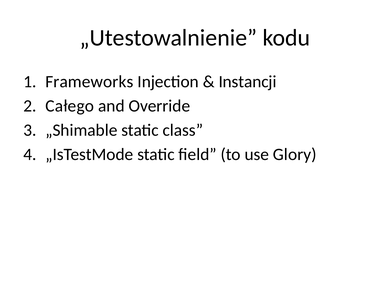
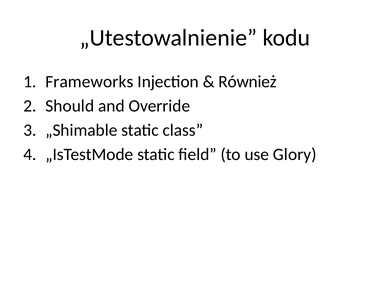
Instancji: Instancji -> Również
Całego: Całego -> Should
